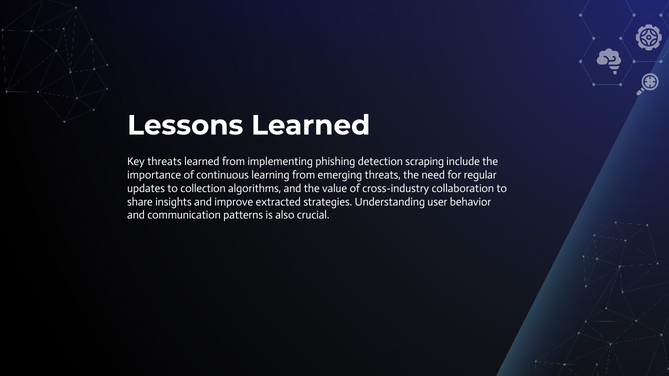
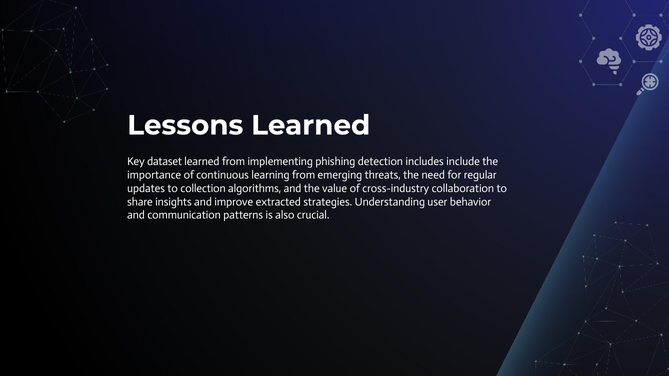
Key threats: threats -> dataset
scraping: scraping -> includes
